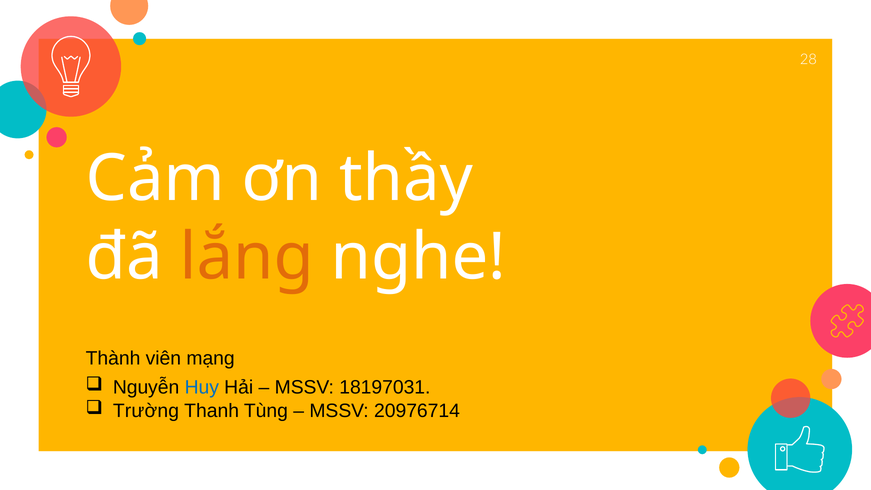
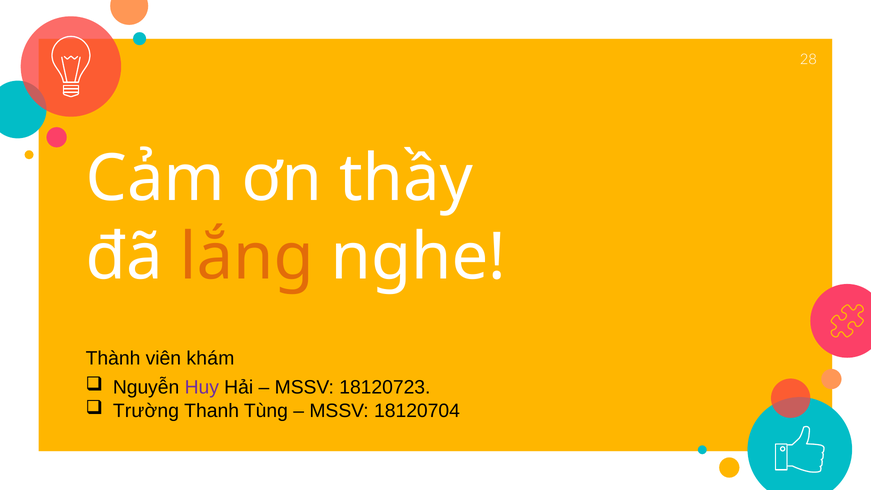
mạng: mạng -> khám
Huy colour: blue -> purple
18197031: 18197031 -> 18120723
20976714: 20976714 -> 18120704
